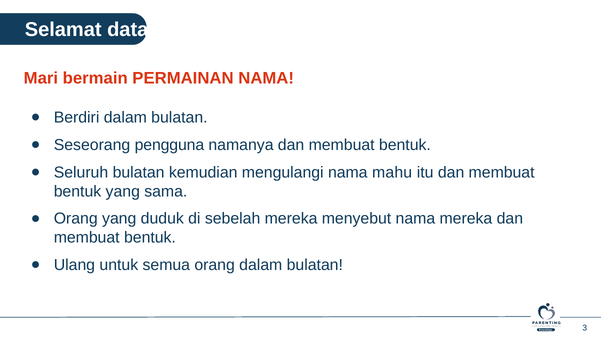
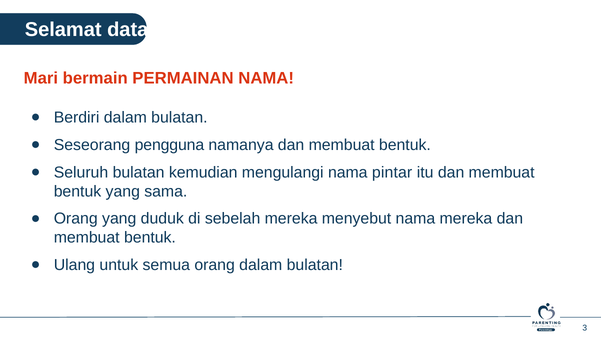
mahu: mahu -> pintar
